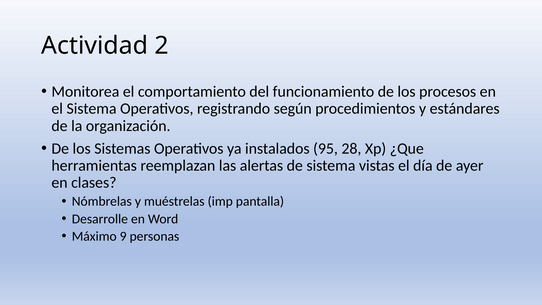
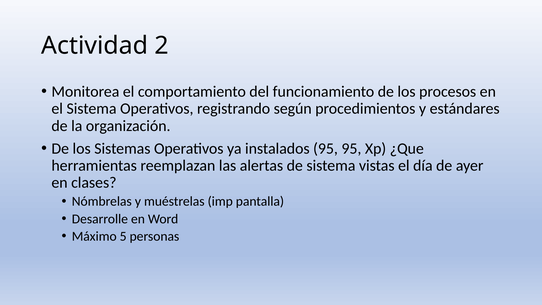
95 28: 28 -> 95
9: 9 -> 5
